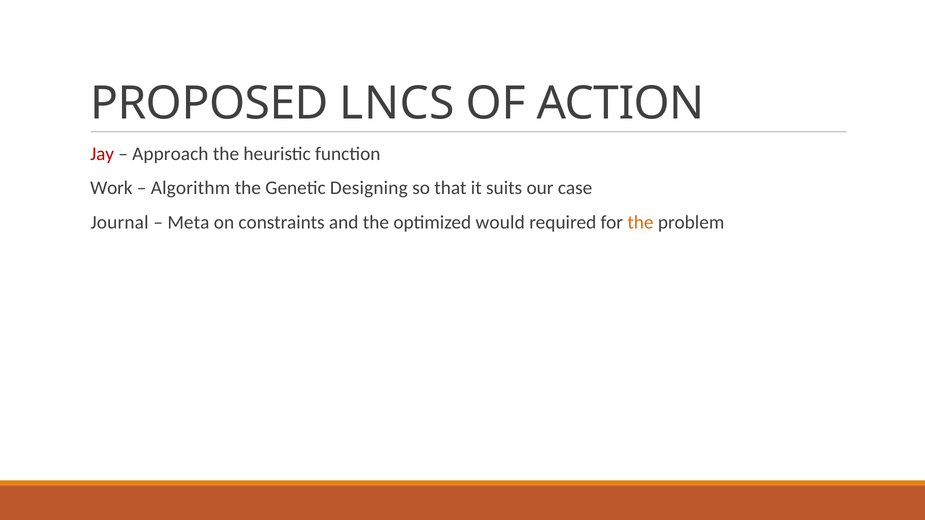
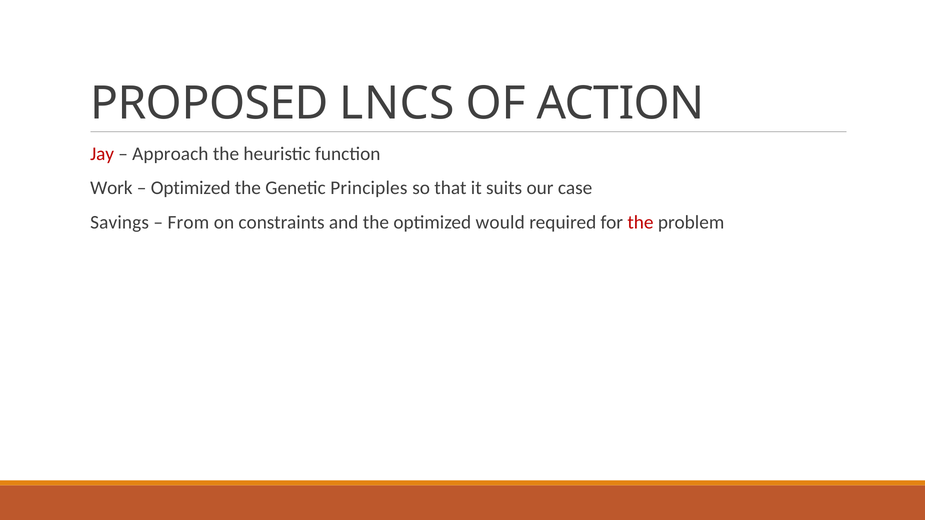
Algorithm at (190, 188): Algorithm -> Optimized
Designing: Designing -> Principles
Journal: Journal -> Savings
Meta: Meta -> From
the at (640, 222) colour: orange -> red
